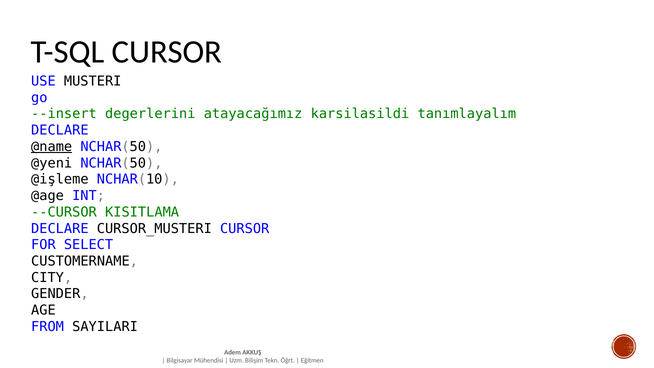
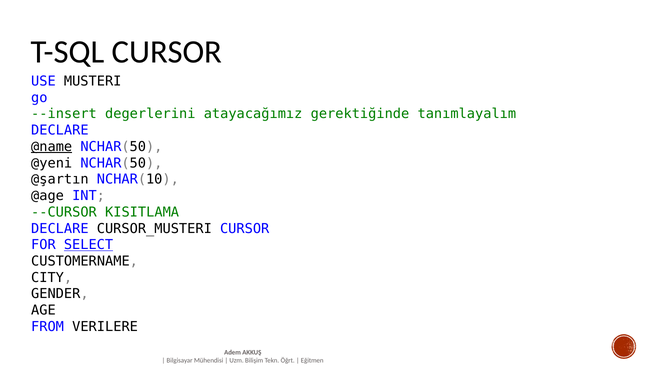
karsilasildi: karsilasildi -> gerektiğinde
@işleme: @işleme -> @şartın
SELECT underline: none -> present
SAYILARI: SAYILARI -> VERILERE
